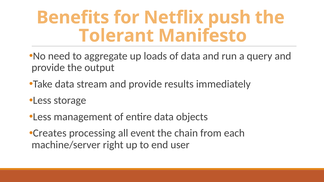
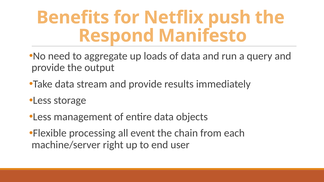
Tolerant: Tolerant -> Respond
Creates: Creates -> Flexible
